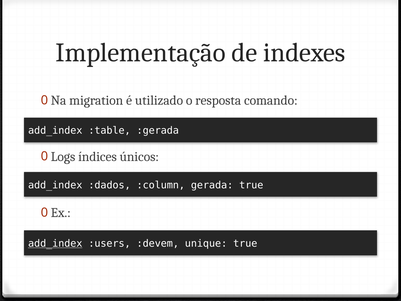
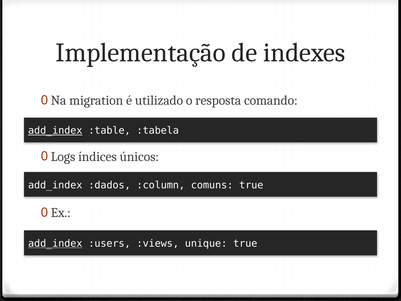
add_index at (55, 131) underline: none -> present
:gerada: :gerada -> :tabela
gerada: gerada -> comuns
:devem: :devem -> :views
